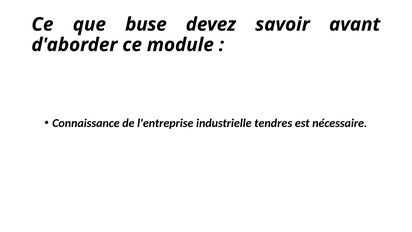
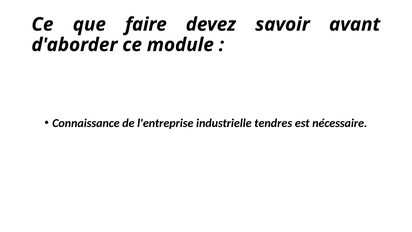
buse: buse -> faire
